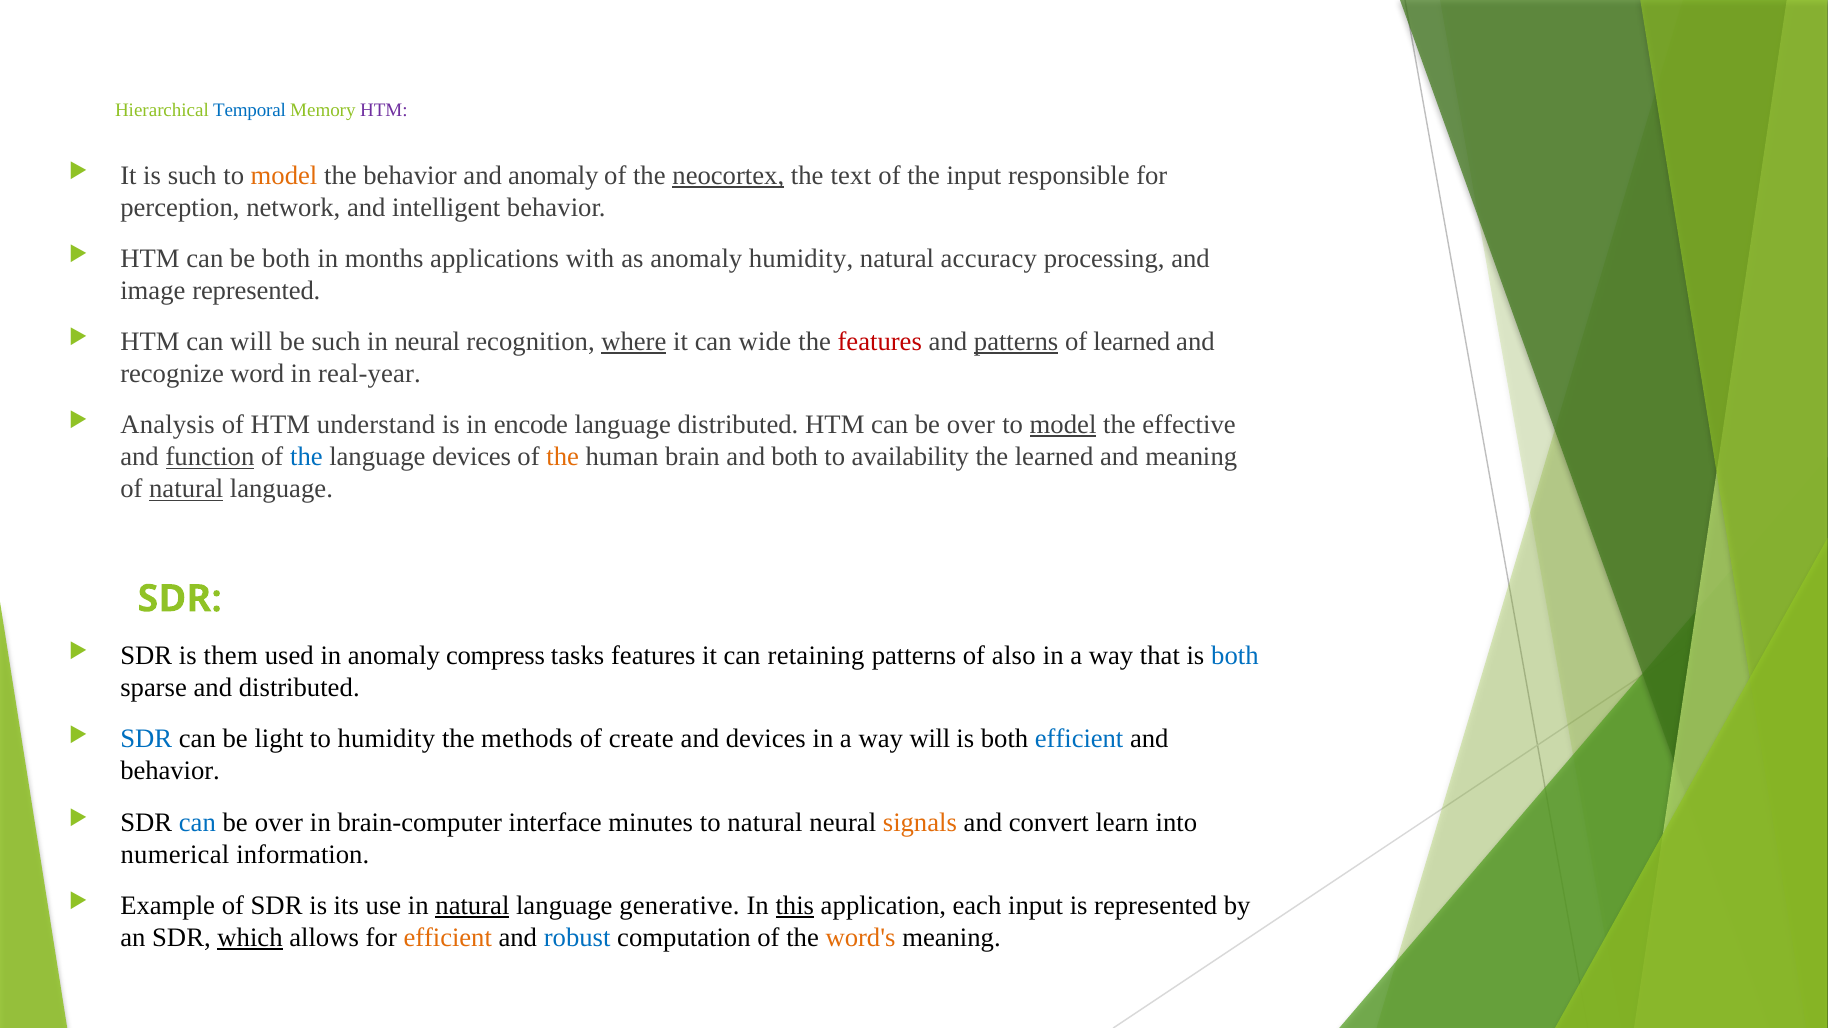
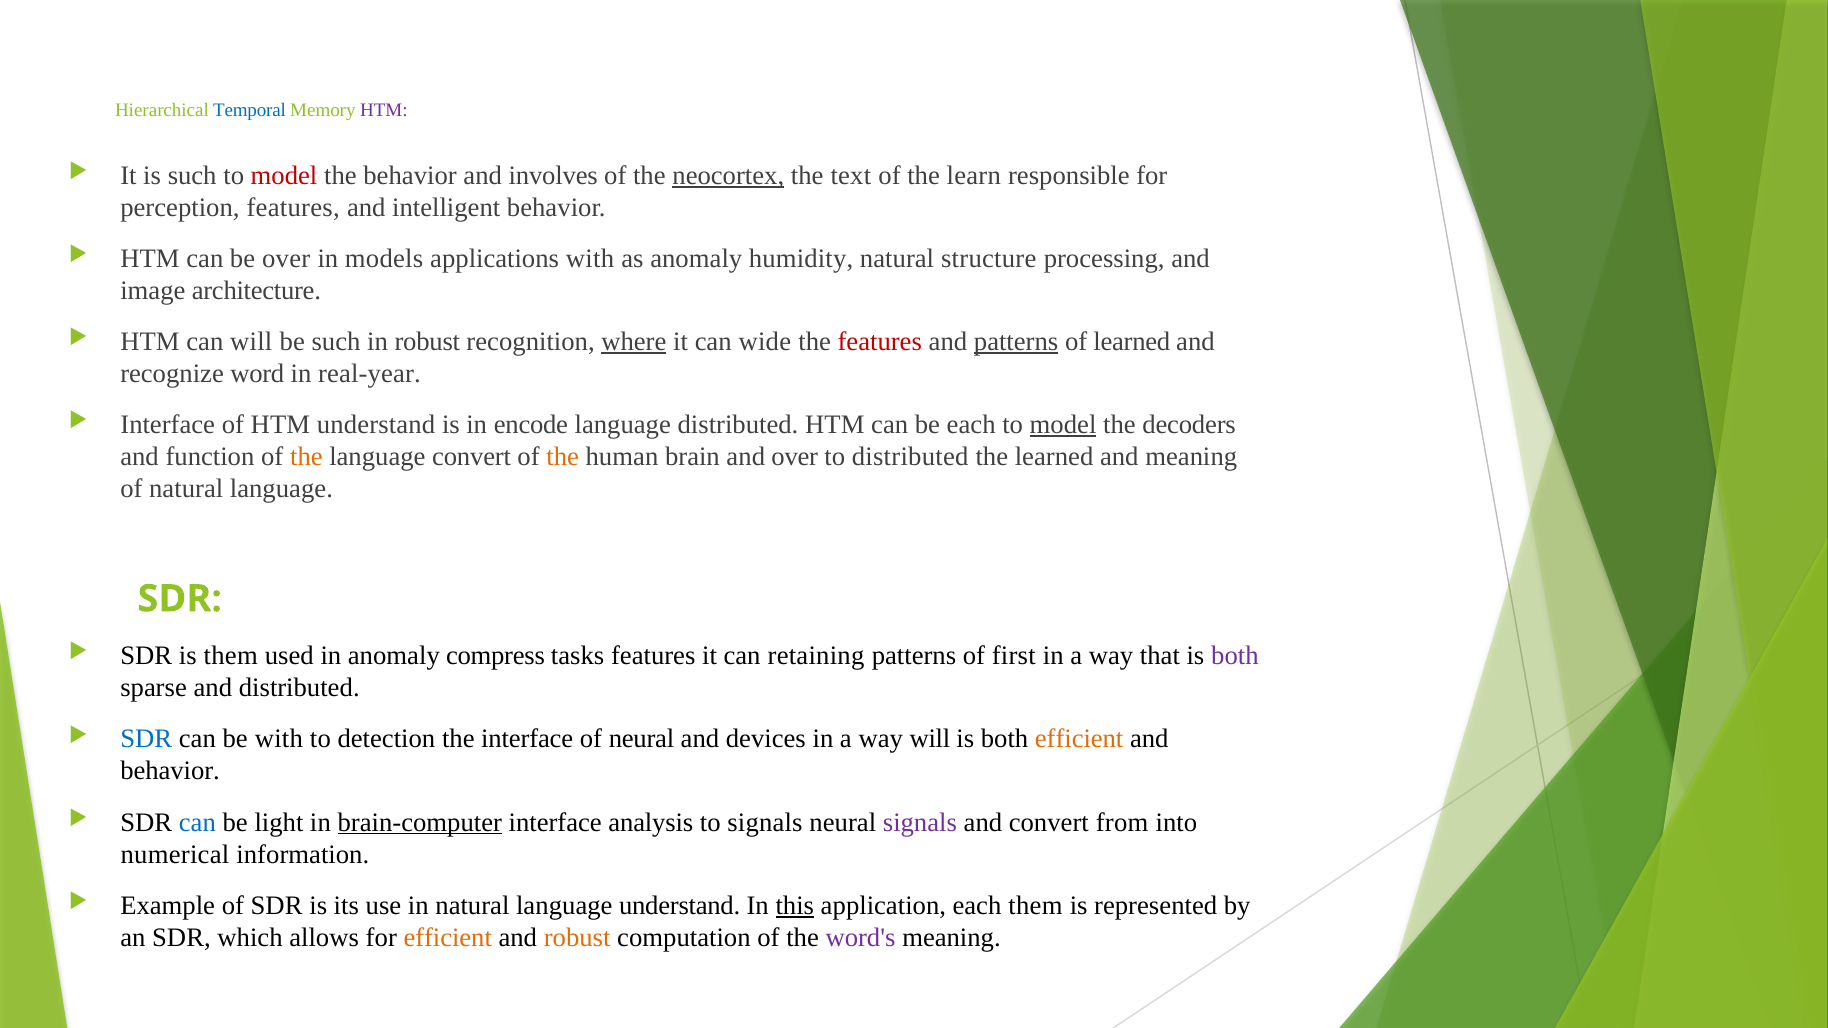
model at (284, 175) colour: orange -> red
and anomaly: anomaly -> involves
the input: input -> learn
perception network: network -> features
be both: both -> over
months: months -> models
accuracy: accuracy -> structure
image represented: represented -> architecture
in neural: neural -> robust
Analysis at (168, 425): Analysis -> Interface
HTM can be over: over -> each
effective: effective -> decoders
function underline: present -> none
the at (306, 457) colour: blue -> orange
language devices: devices -> convert
and both: both -> over
to availability: availability -> distributed
natural at (186, 489) underline: present -> none
also: also -> first
both at (1235, 656) colour: blue -> purple
be light: light -> with
to humidity: humidity -> detection
the methods: methods -> interface
of create: create -> neural
efficient at (1079, 739) colour: blue -> orange
over at (279, 822): over -> light
brain-computer underline: none -> present
minutes: minutes -> analysis
to natural: natural -> signals
signals at (920, 822) colour: orange -> purple
learn: learn -> from
natural at (472, 906) underline: present -> none
language generative: generative -> understand
each input: input -> them
which underline: present -> none
robust at (577, 938) colour: blue -> orange
word's colour: orange -> purple
